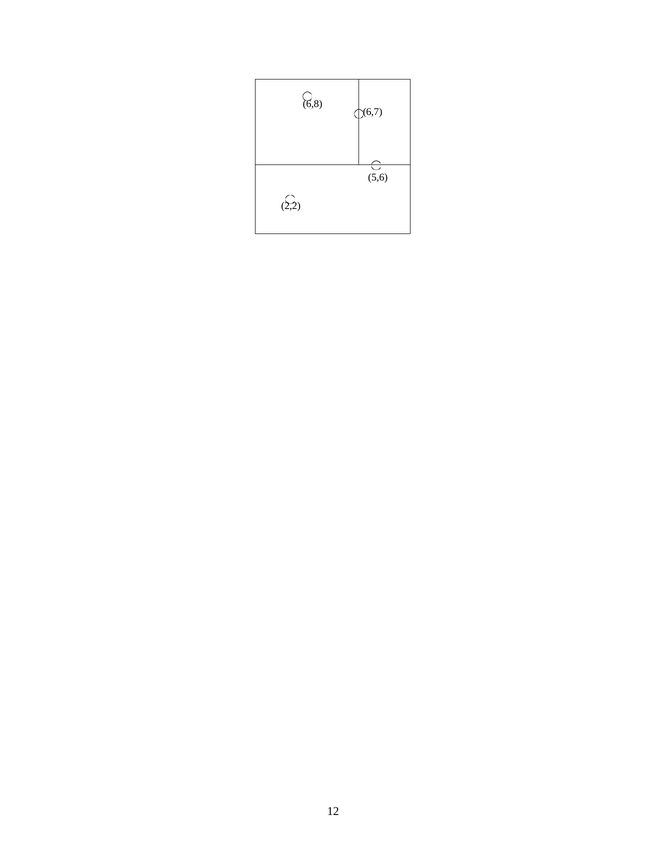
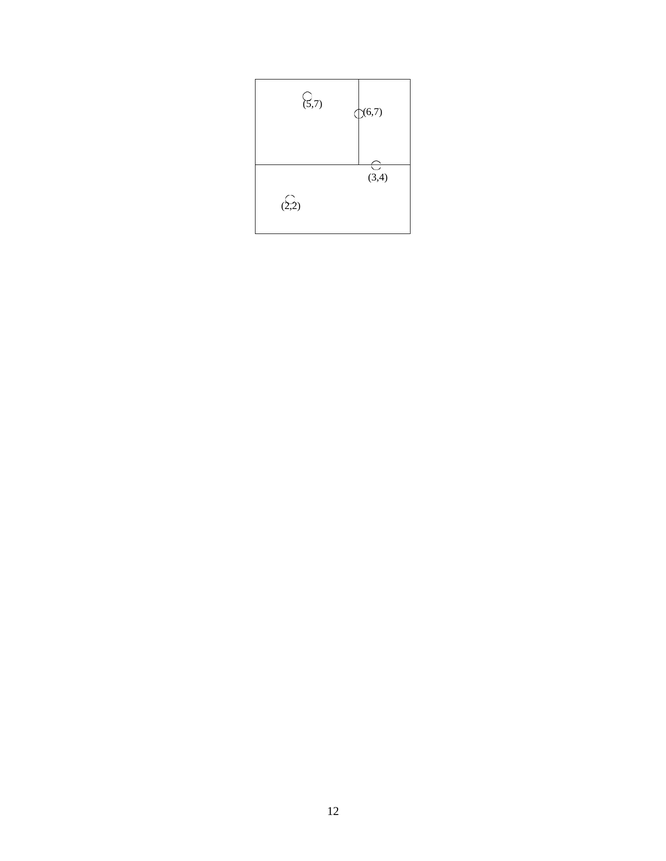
6,8: 6,8 -> 5,7
5,6: 5,6 -> 3,4
